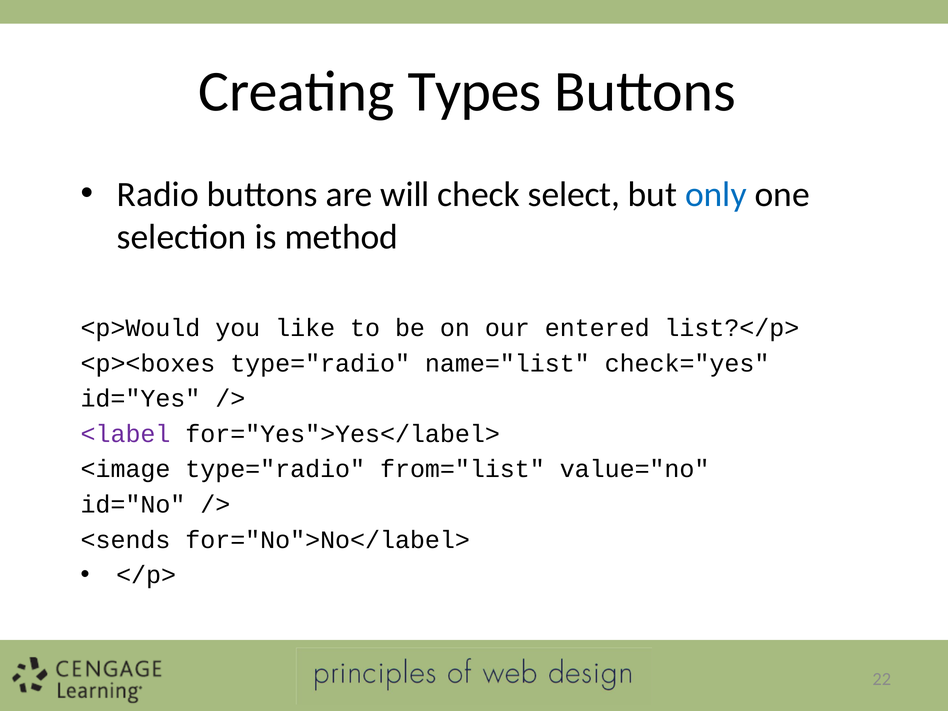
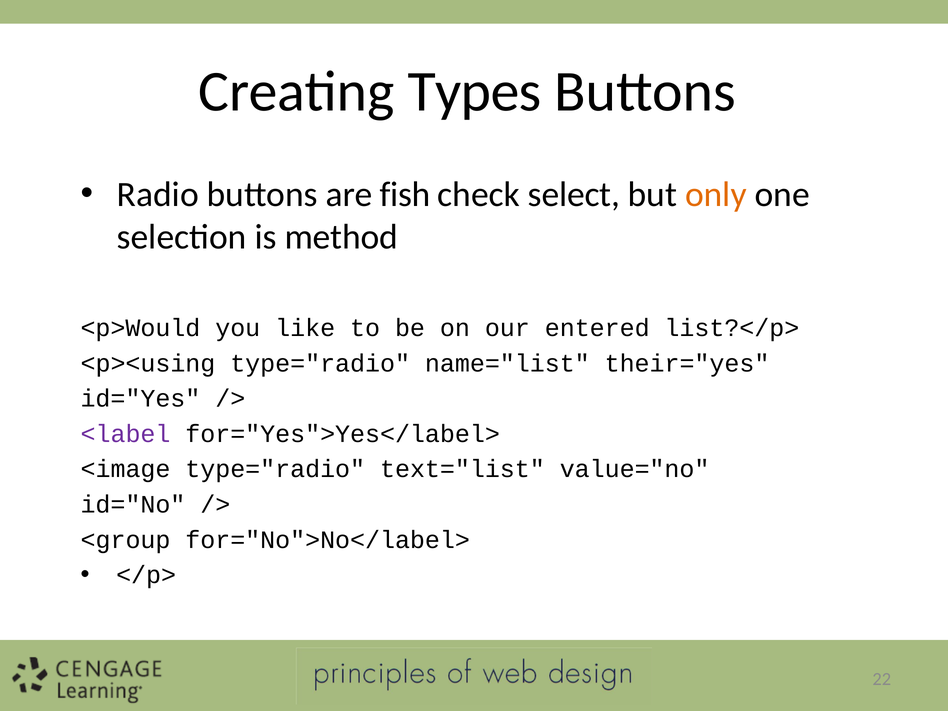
will: will -> fish
only colour: blue -> orange
<p><boxes: <p><boxes -> <p><using
check="yes: check="yes -> their="yes
from="list: from="list -> text="list
<sends: <sends -> <group
